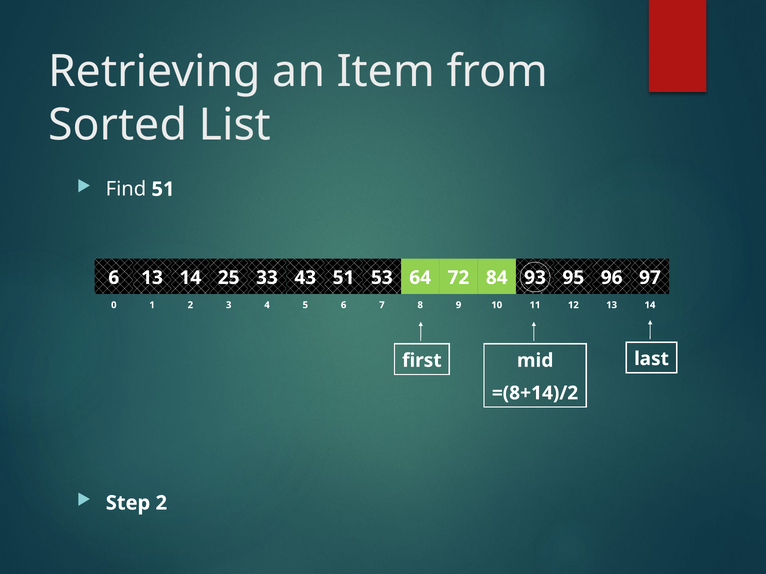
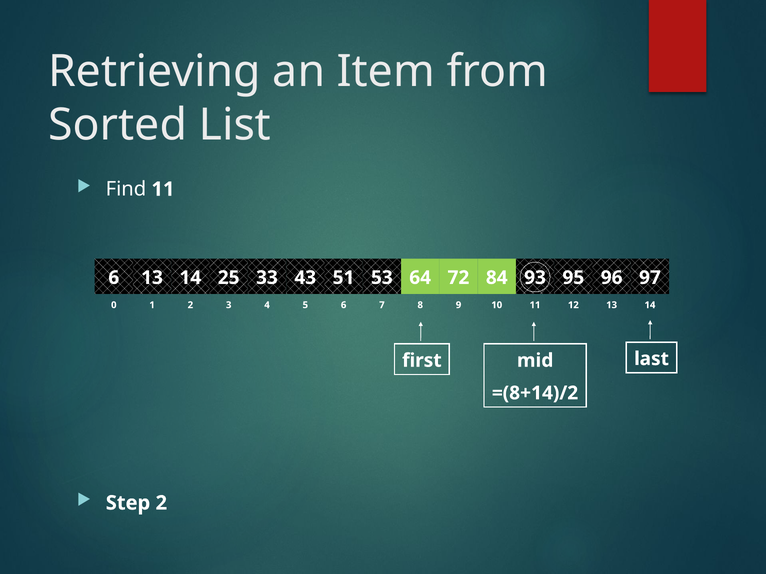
Find 51: 51 -> 11
